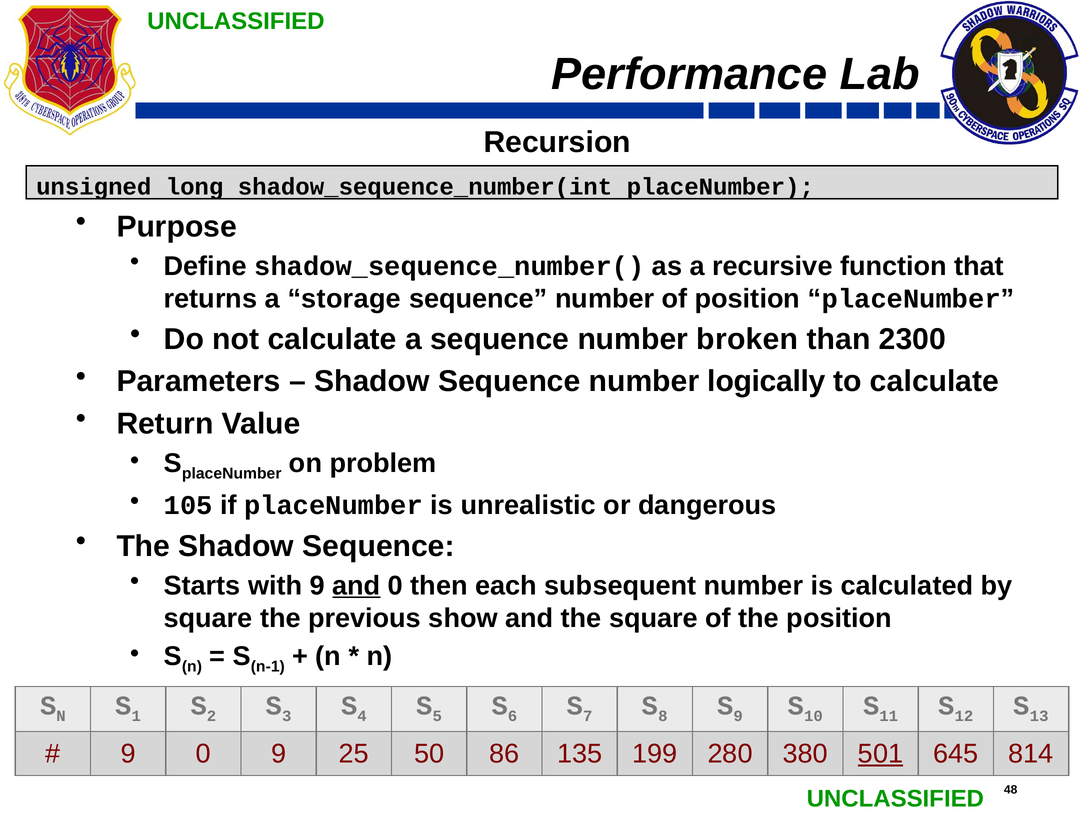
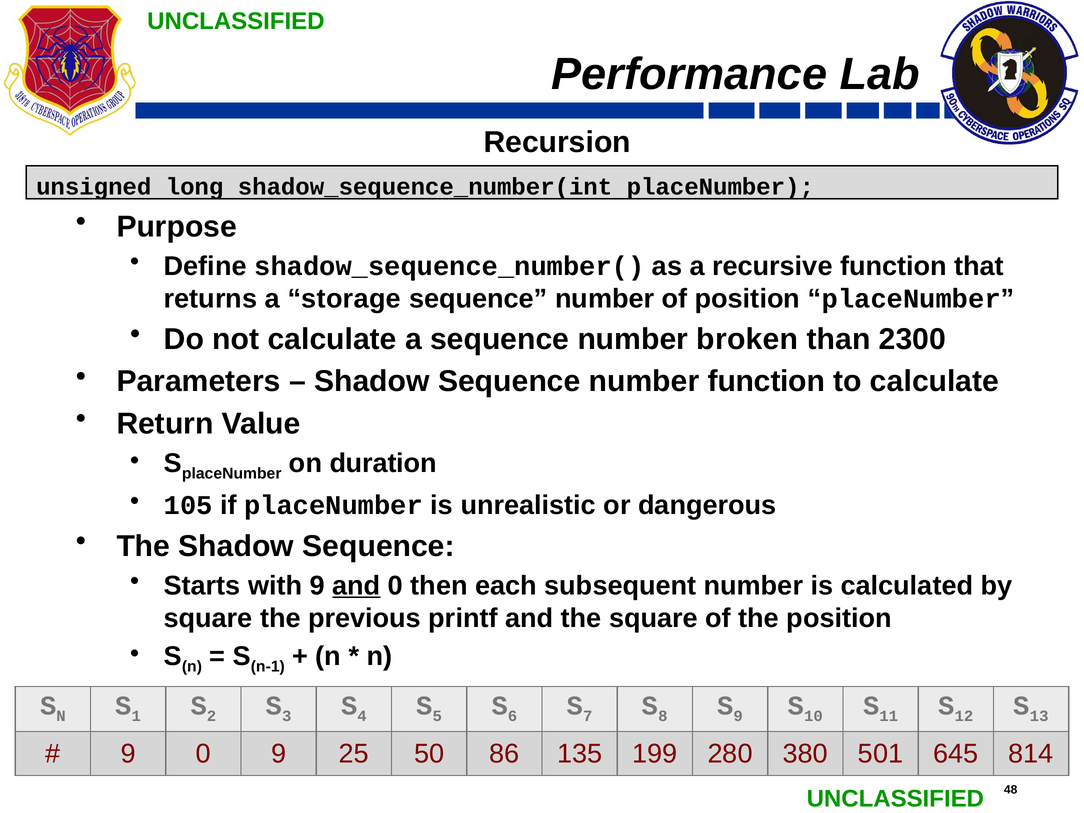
number logically: logically -> function
problem: problem -> duration
show: show -> printf
501 underline: present -> none
